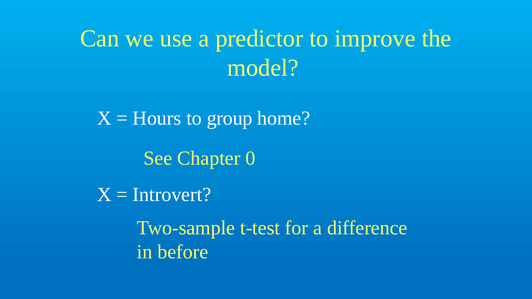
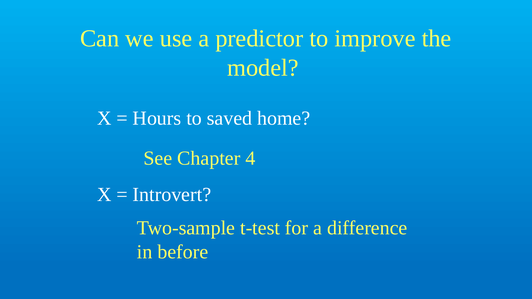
group: group -> saved
0: 0 -> 4
